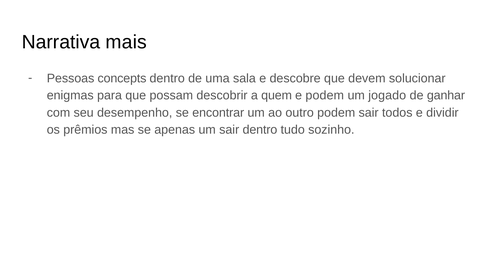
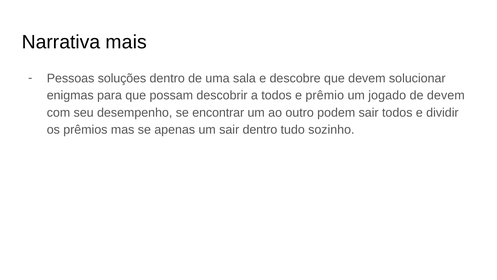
concepts: concepts -> soluções
a quem: quem -> todos
e podem: podem -> prêmio
de ganhar: ganhar -> devem
